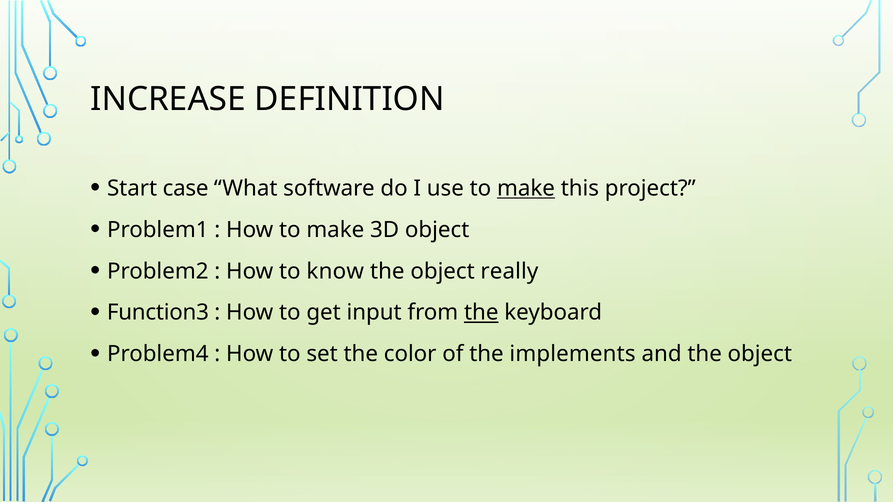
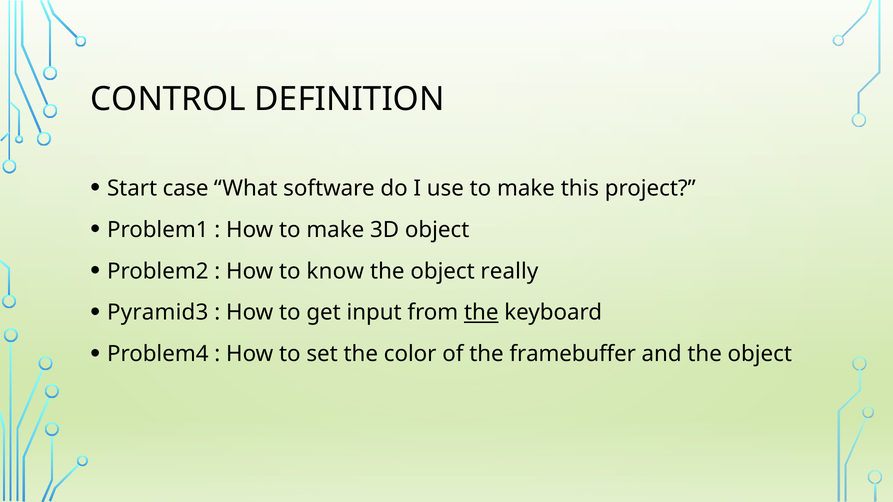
INCREASE: INCREASE -> CONTROL
make at (526, 188) underline: present -> none
Function3: Function3 -> Pyramid3
implements: implements -> framebuffer
